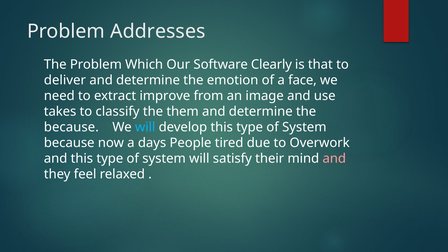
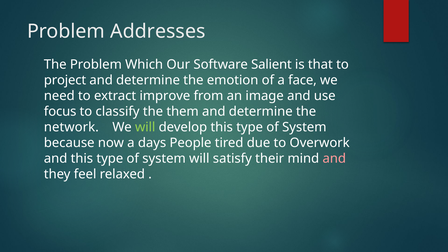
Clearly: Clearly -> Salient
deliver: deliver -> project
takes: takes -> focus
because at (71, 127): because -> network
will at (145, 127) colour: light blue -> light green
